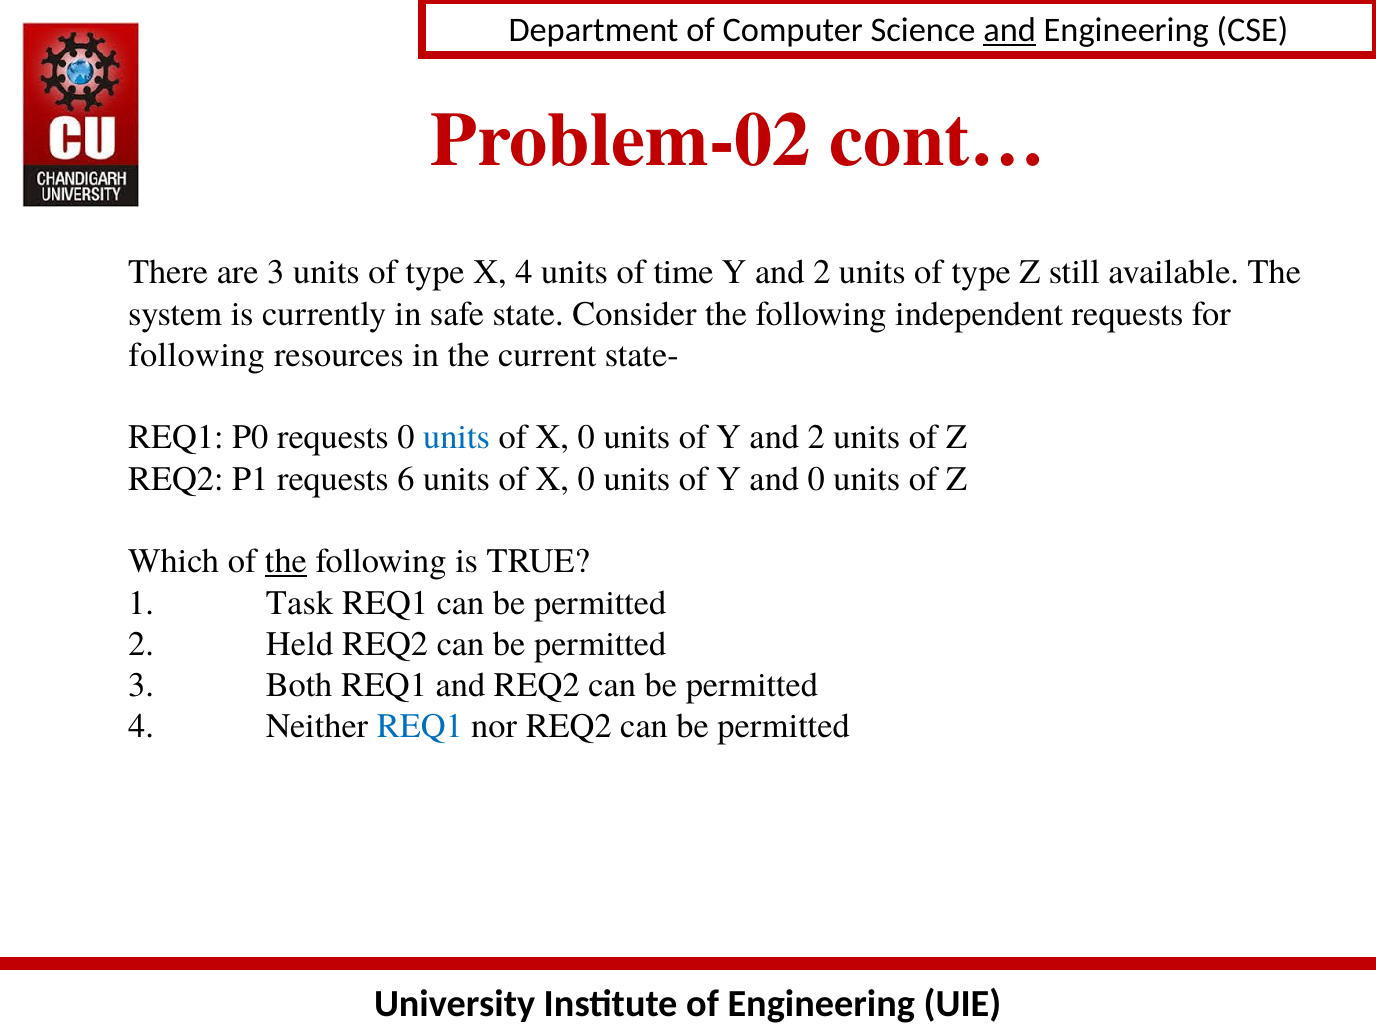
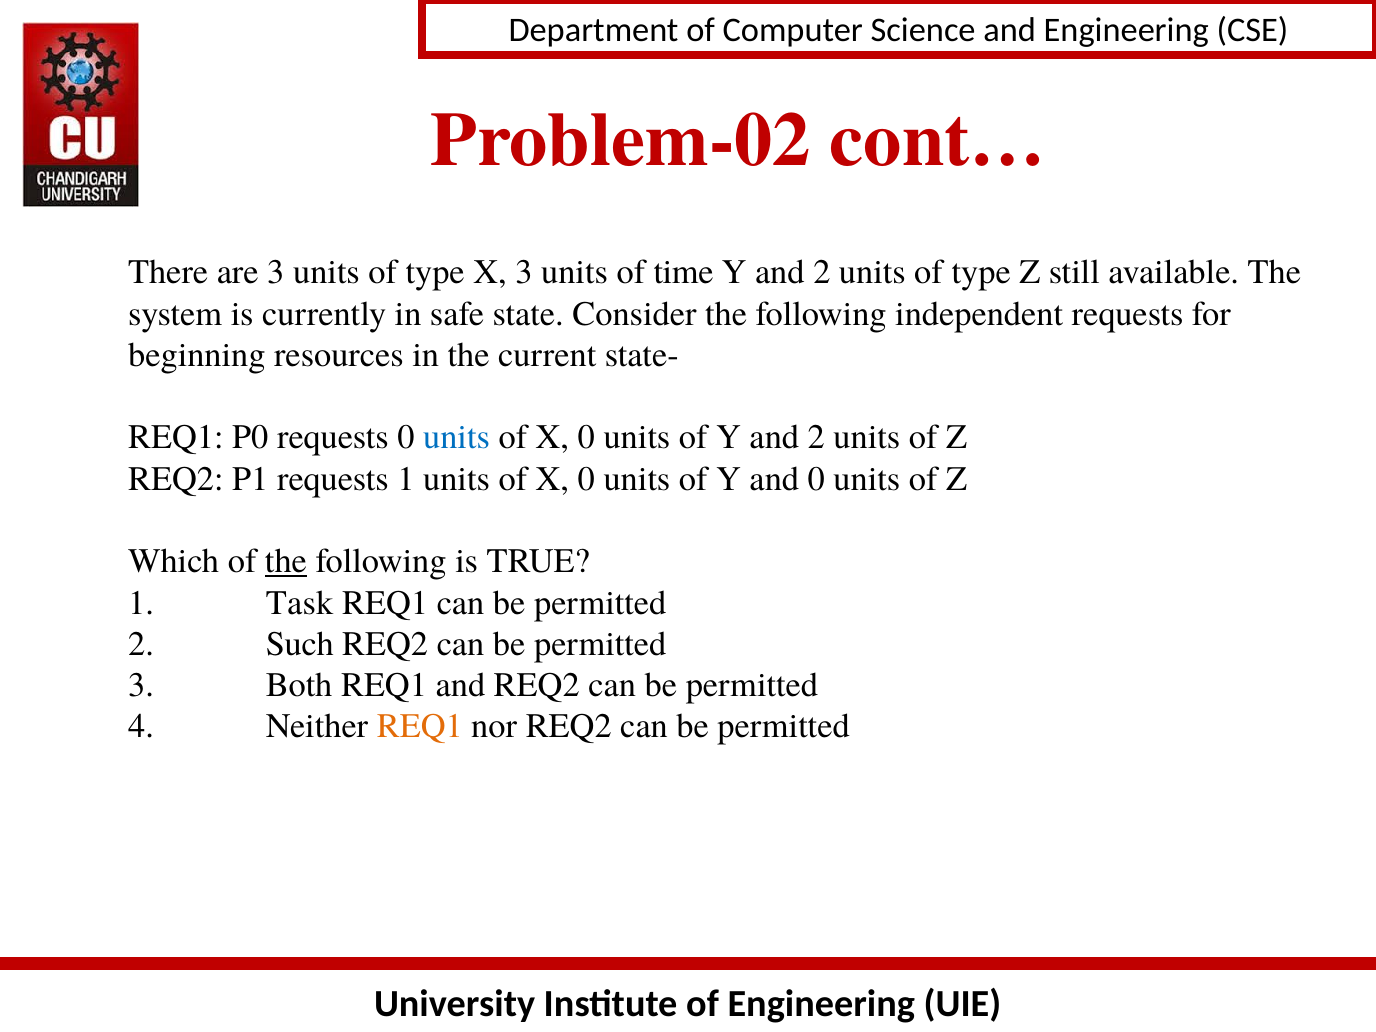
and at (1010, 30) underline: present -> none
X 4: 4 -> 3
following at (197, 355): following -> beginning
requests 6: 6 -> 1
Held: Held -> Such
REQ1 at (420, 727) colour: blue -> orange
